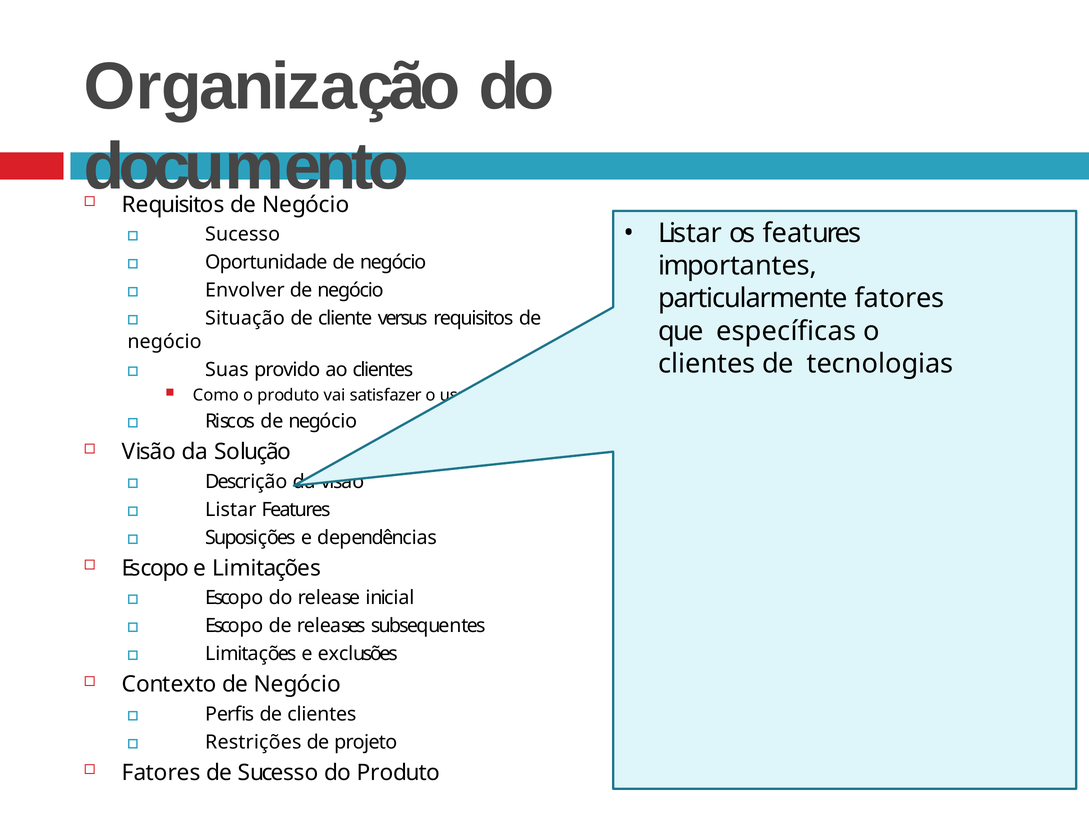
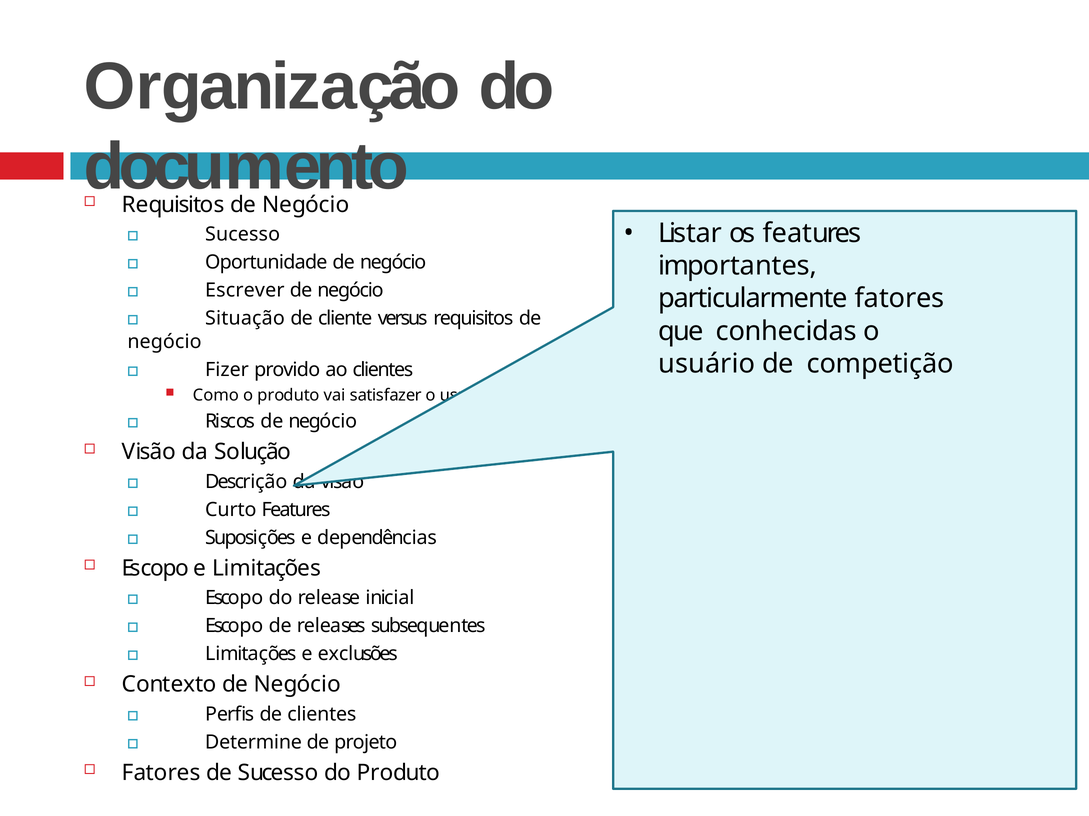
Envolver: Envolver -> Escrever
específicas: específicas -> conhecidas
clientes at (707, 364): clientes -> usuário
tecnologias: tecnologias -> competição
Suas: Suas -> Fizer
Listar at (231, 510): Listar -> Curto
Restrições: Restrições -> Determine
